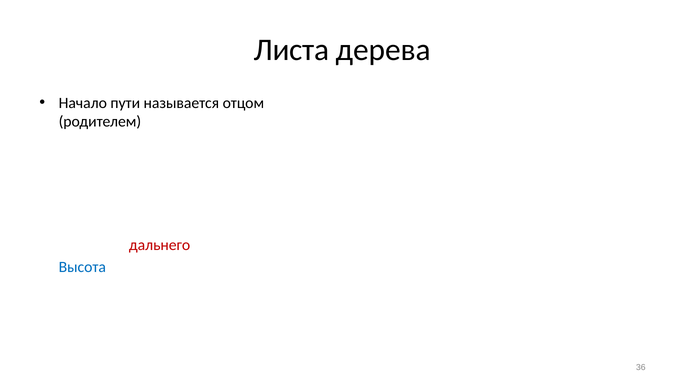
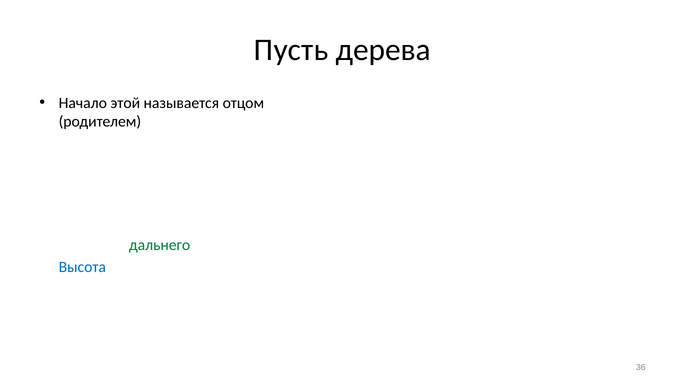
Листа at (291, 50): Листа -> Пусть
Начало пути: пути -> этой
дальнего colour: red -> green
